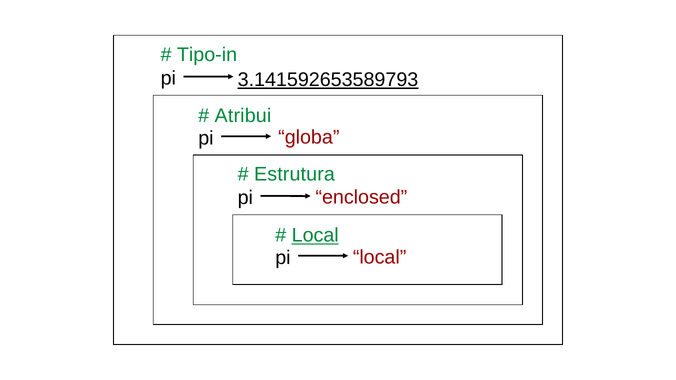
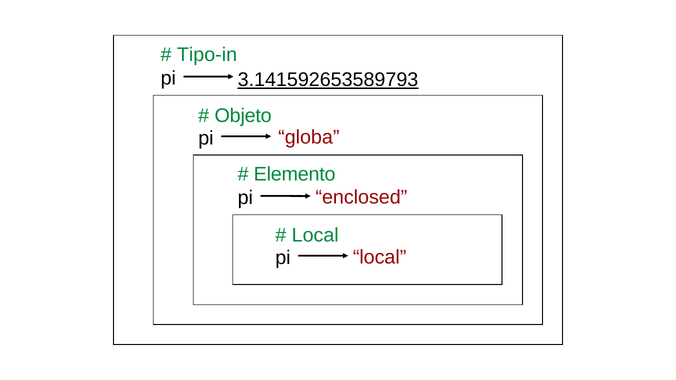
Atribui: Atribui -> Objeto
Estrutura: Estrutura -> Elemento
Local at (315, 236) underline: present -> none
